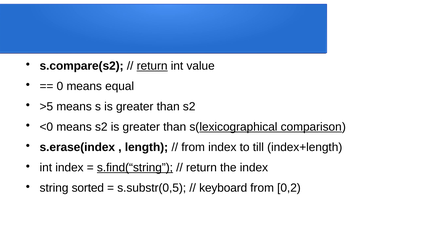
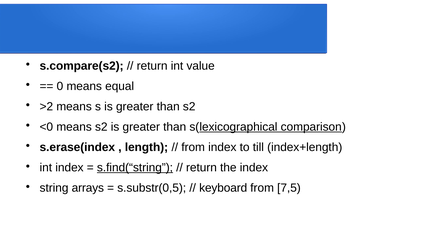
return at (152, 66) underline: present -> none
>5: >5 -> >2
sorted: sorted -> arrays
0,2: 0,2 -> 7,5
